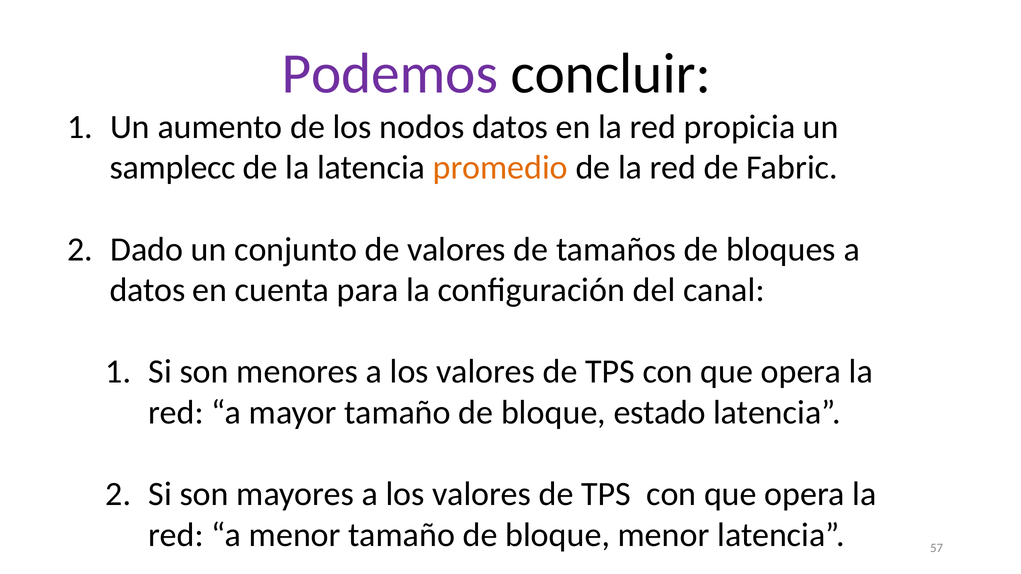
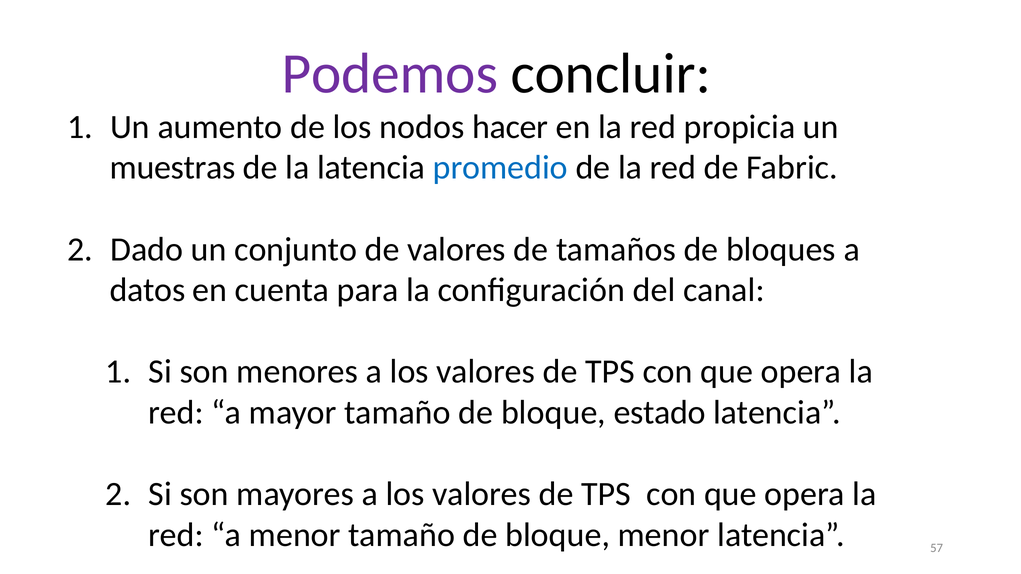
nodos datos: datos -> hacer
samplecc: samplecc -> muestras
promedio colour: orange -> blue
